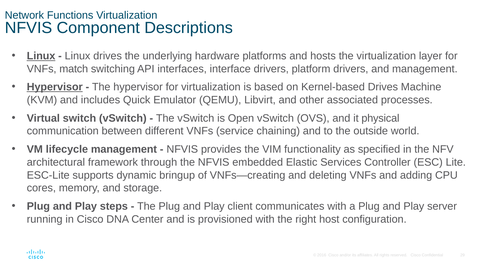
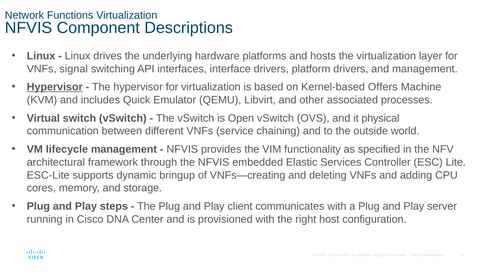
Linux at (41, 56) underline: present -> none
match: match -> signal
Kernel-based Drives: Drives -> Offers
